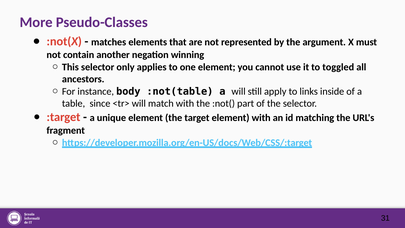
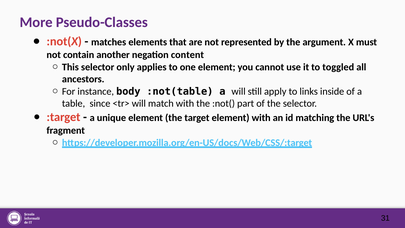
winning: winning -> content
